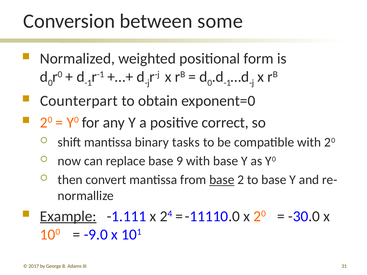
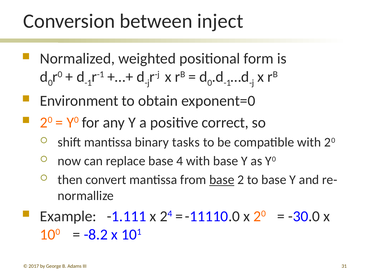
some: some -> inject
Counterpart: Counterpart -> Environment
9: 9 -> 4
Example underline: present -> none
-9.0: -9.0 -> -8.2
